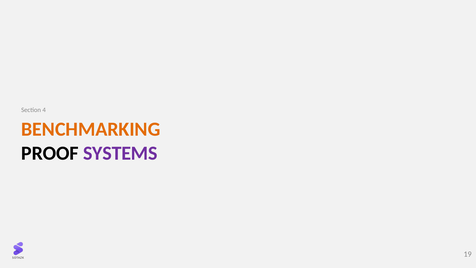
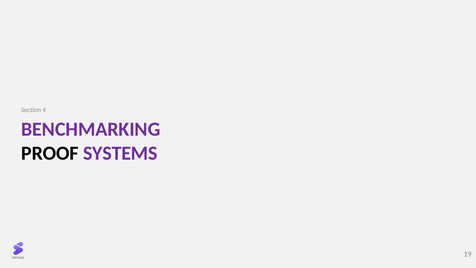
BENCHMARKING colour: orange -> purple
